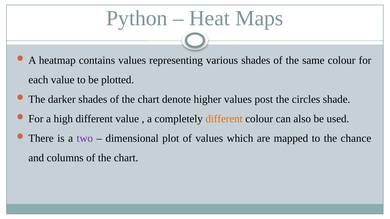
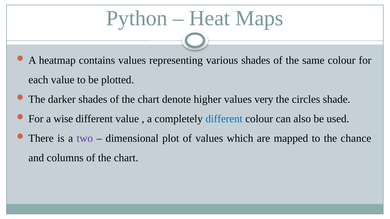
post: post -> very
high: high -> wise
different at (224, 119) colour: orange -> blue
